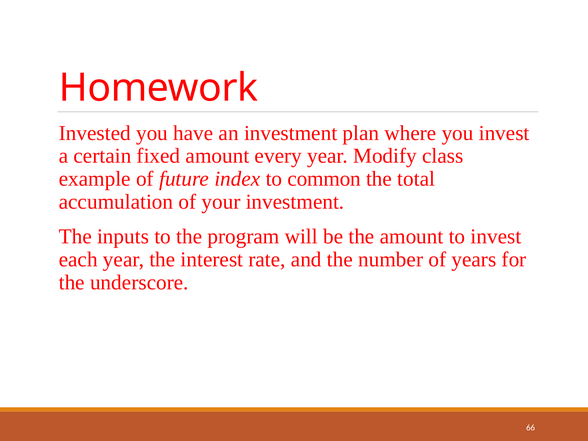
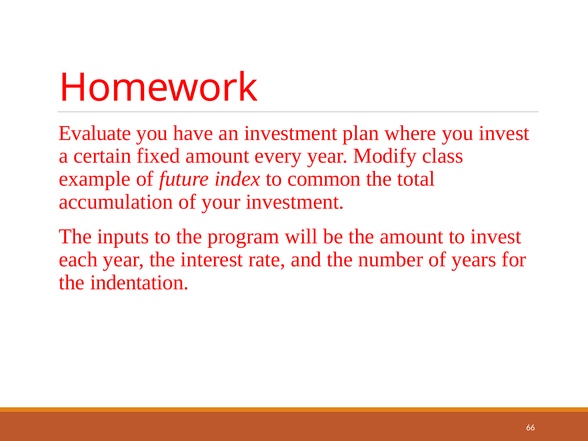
Invested: Invested -> Evaluate
underscore: underscore -> indentation
